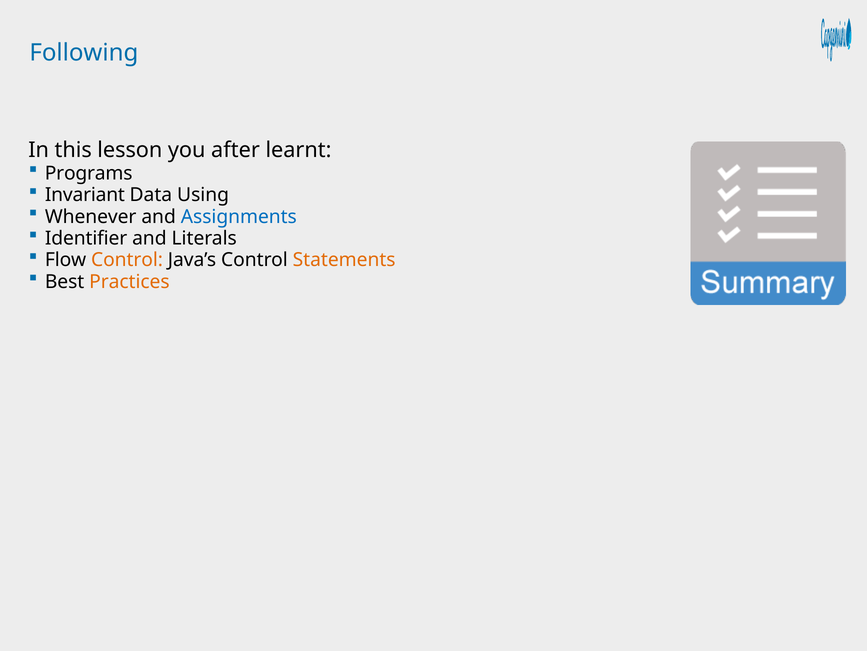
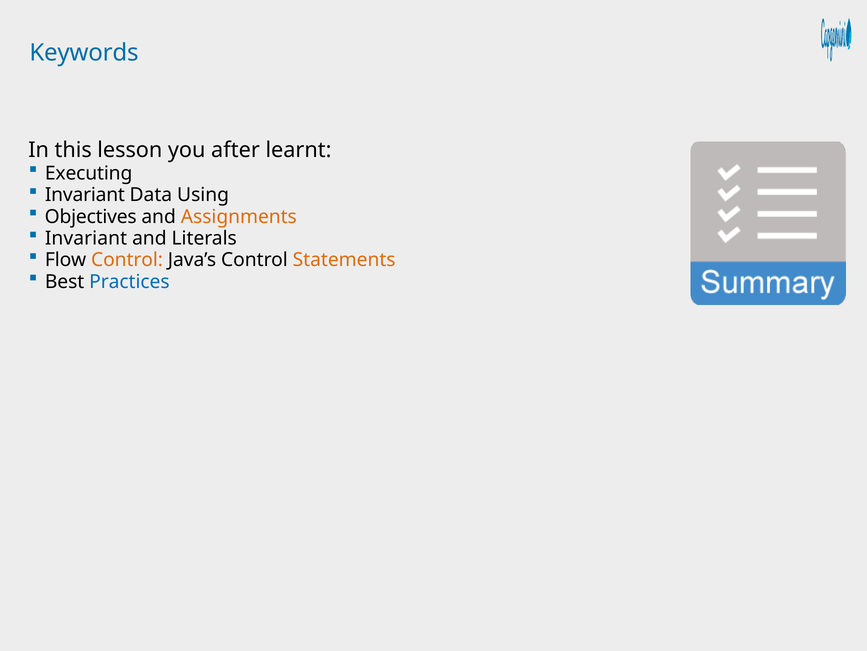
Following: Following -> Keywords
Programs: Programs -> Executing
Whenever: Whenever -> Objectives
Assignments colour: blue -> orange
Identifier at (86, 238): Identifier -> Invariant
Practices colour: orange -> blue
